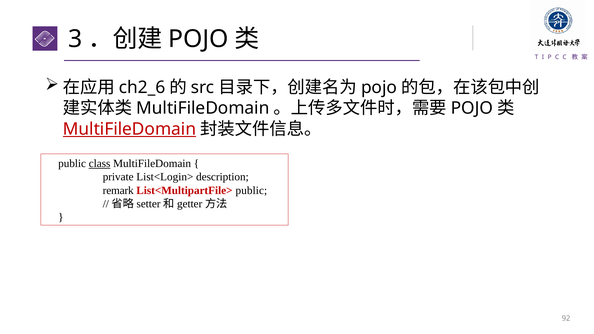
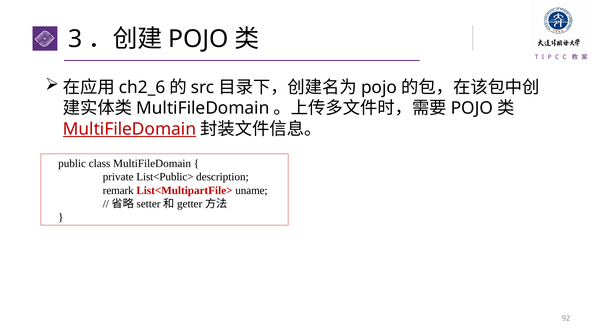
class underline: present -> none
List<Login>: List<Login> -> List<Public>
List<MultipartFile> public: public -> uname
